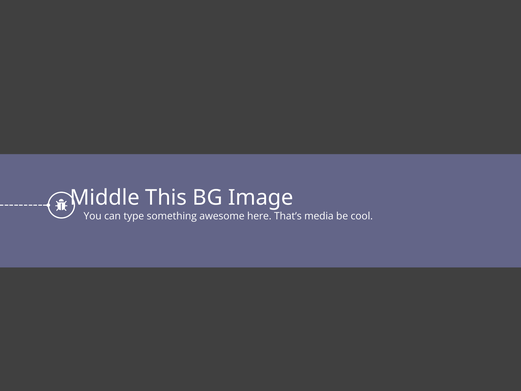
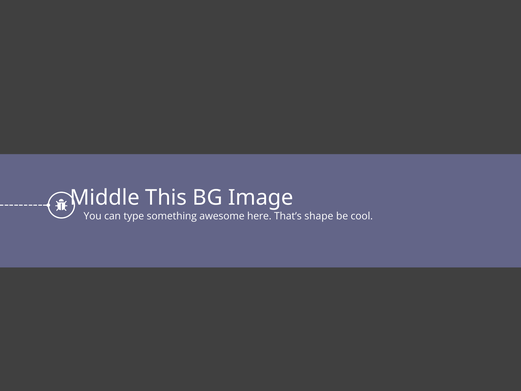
media: media -> shape
